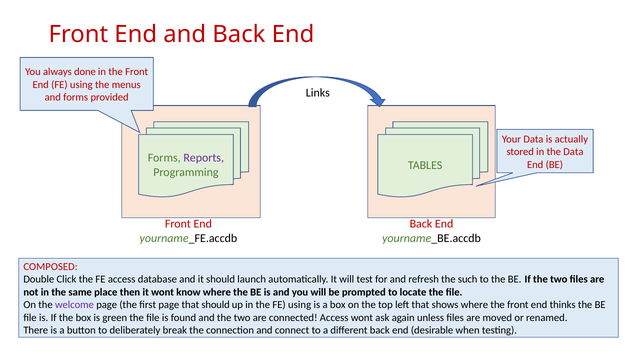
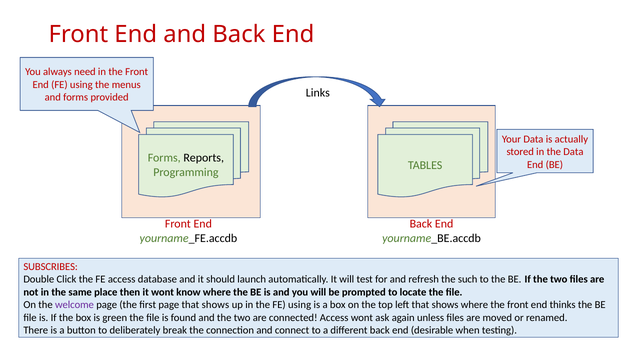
done: done -> need
Reports colour: purple -> black
COMPOSED: COMPOSED -> SUBSCRIBES
page that should: should -> shows
